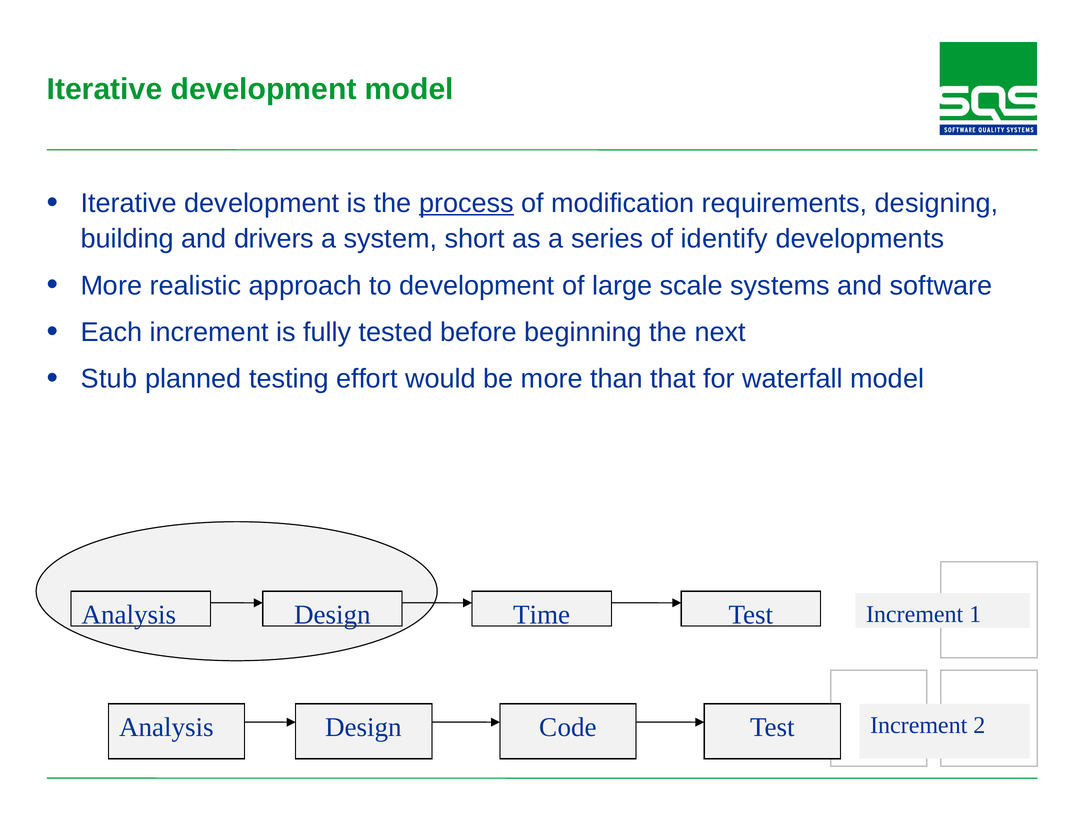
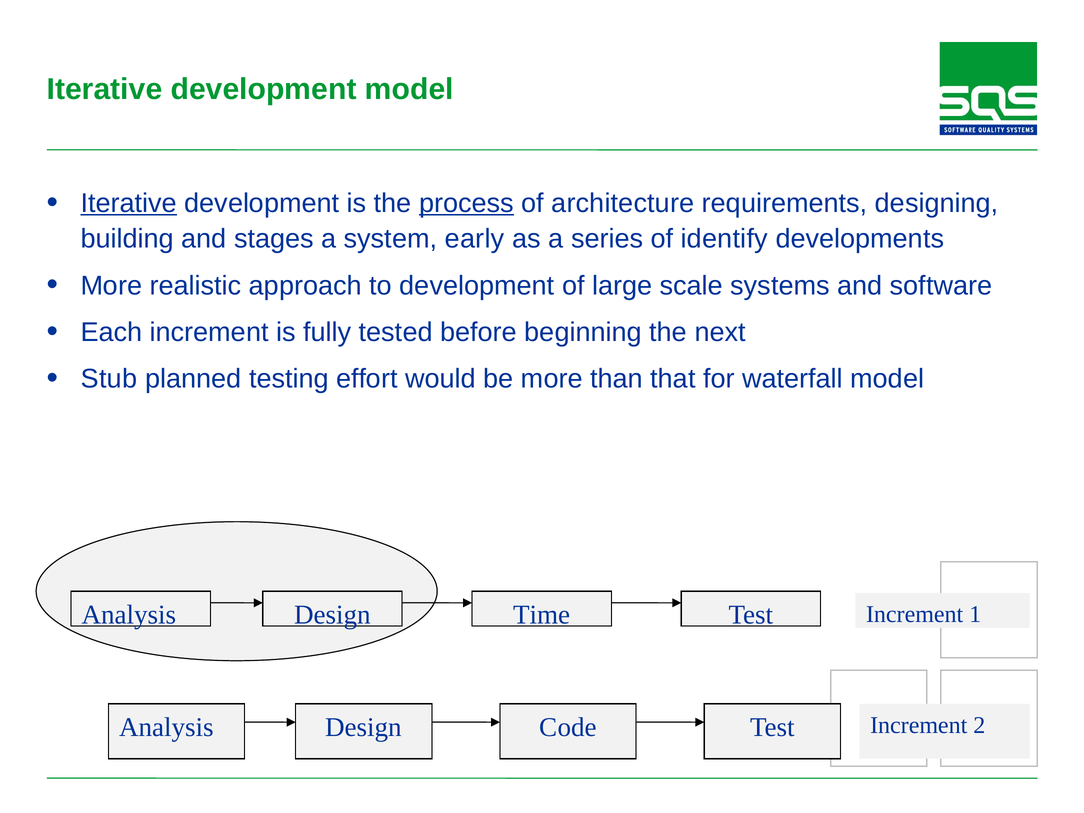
Iterative at (129, 203) underline: none -> present
modification: modification -> architecture
drivers: drivers -> stages
short: short -> early
